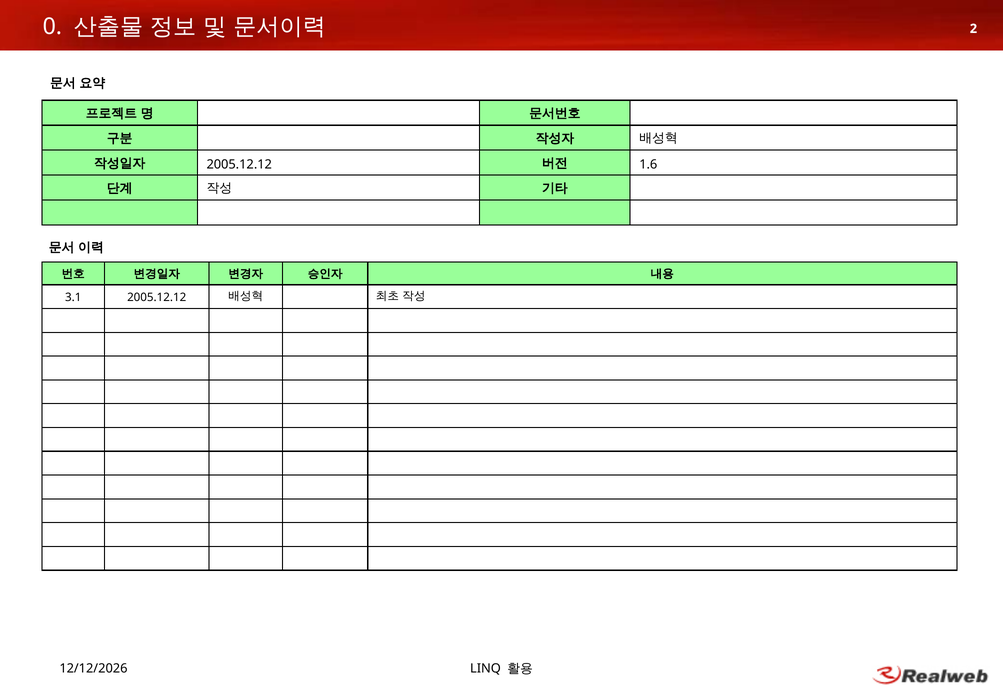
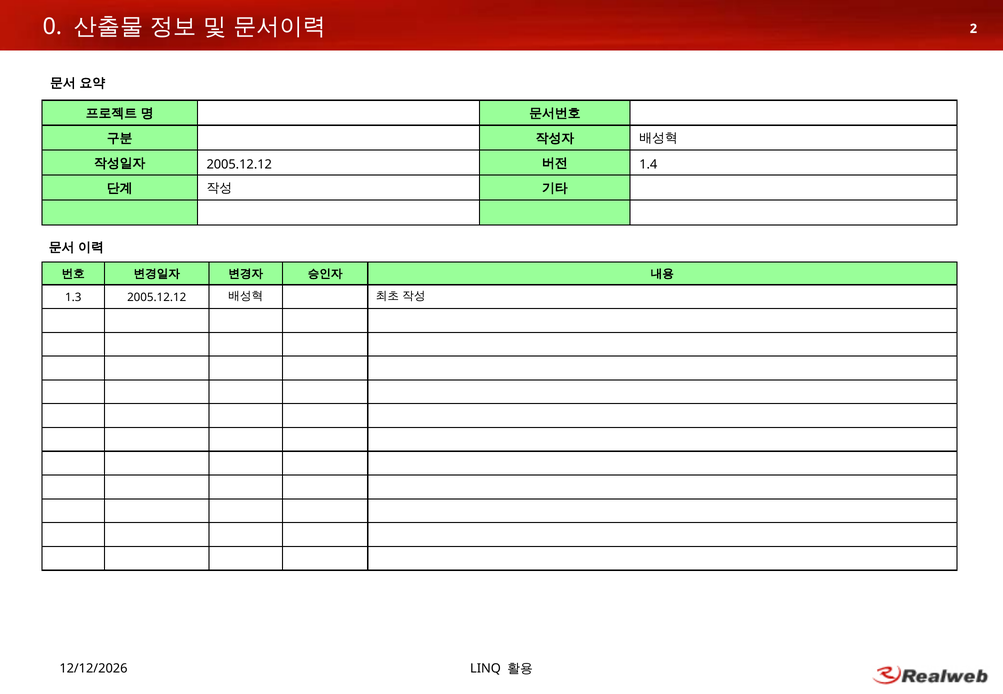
1.6: 1.6 -> 1.4
3.1: 3.1 -> 1.3
